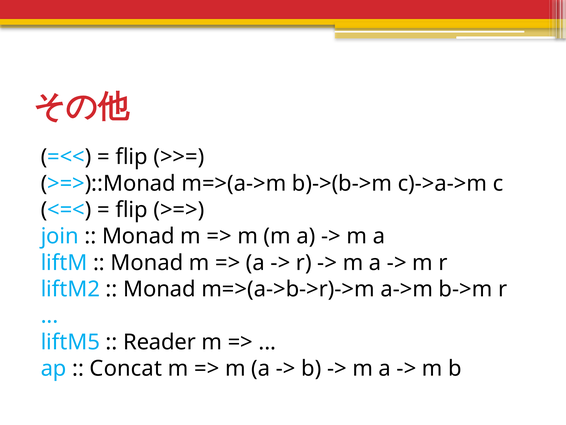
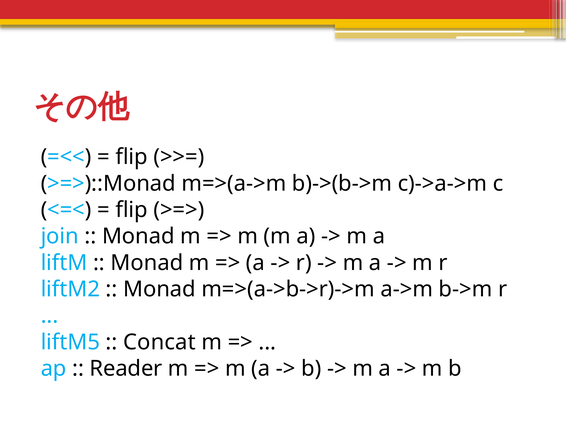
Reader: Reader -> Concat
Concat: Concat -> Reader
